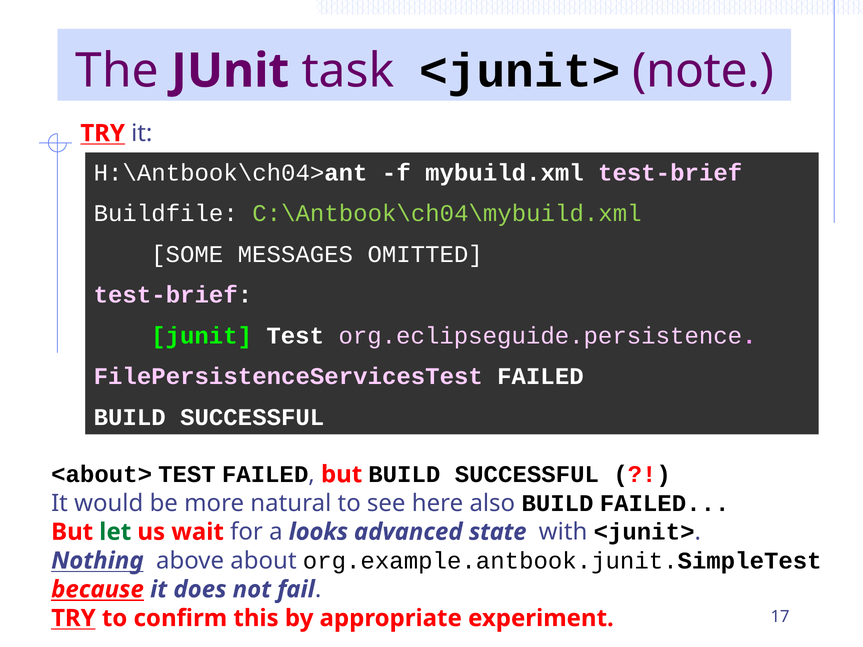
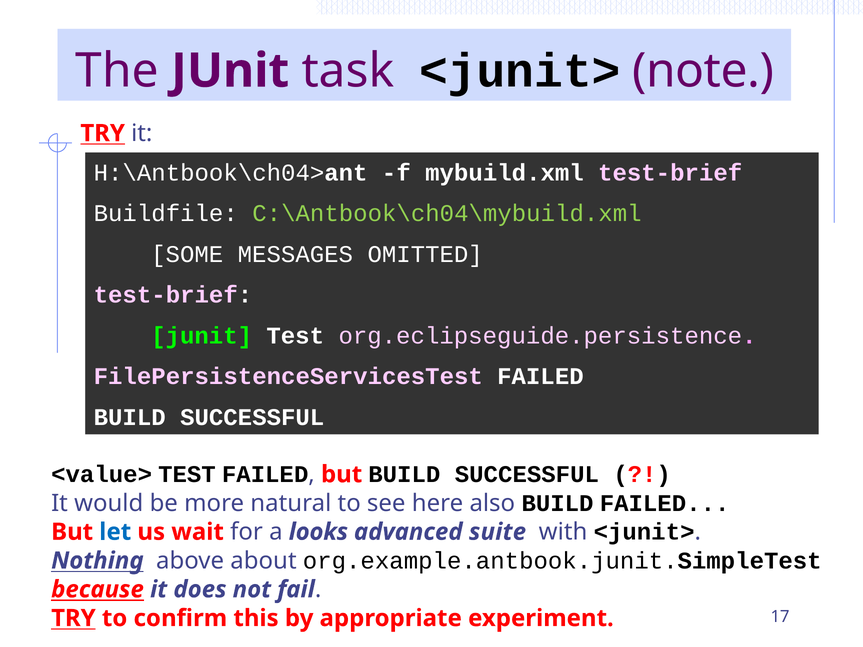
<about>: <about> -> <value>
let colour: green -> blue
state: state -> suite
